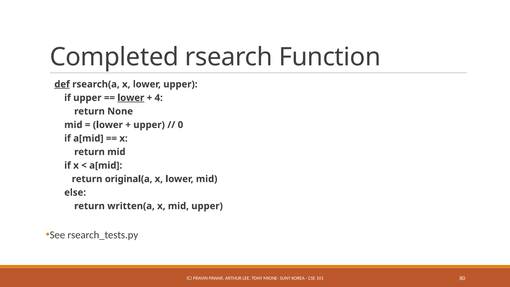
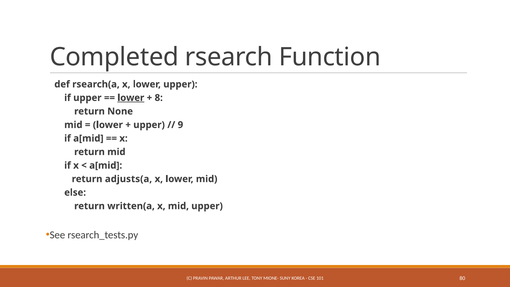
def underline: present -> none
4: 4 -> 8
0: 0 -> 9
original(a: original(a -> adjusts(a
